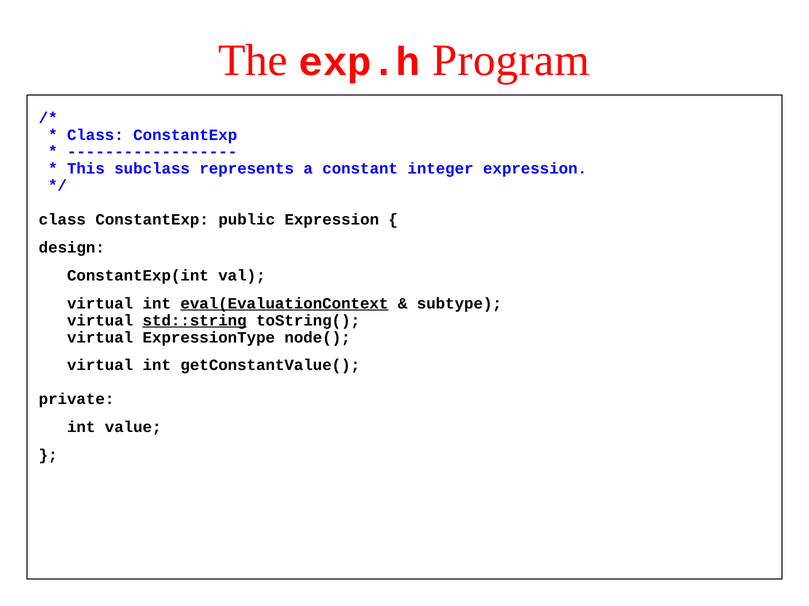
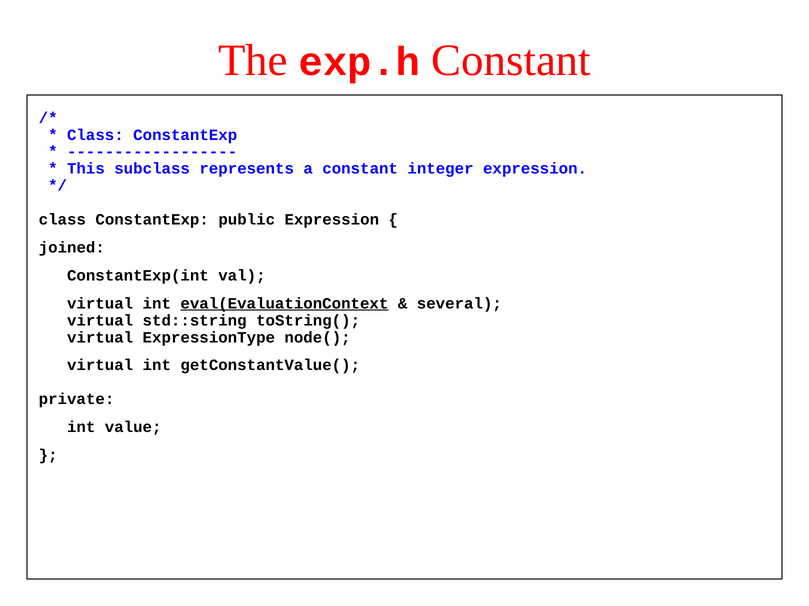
exp.h Program: Program -> Constant
design: design -> joined
subtype: subtype -> several
std::string at (195, 321) underline: present -> none
